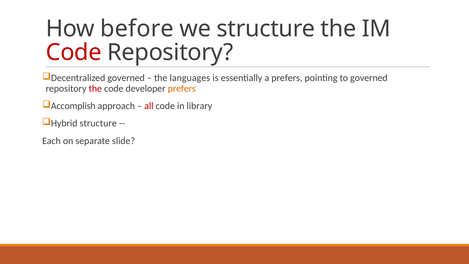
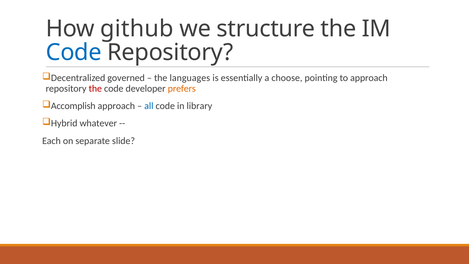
before: before -> github
Code at (74, 53) colour: red -> blue
a prefers: prefers -> choose
to governed: governed -> approach
all colour: red -> blue
Hybrid structure: structure -> whatever
